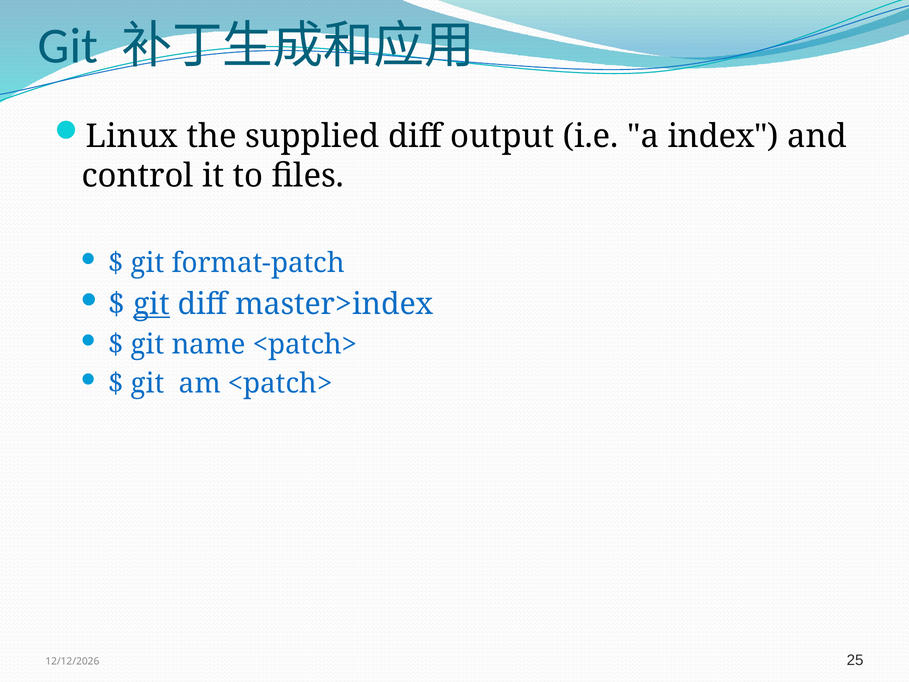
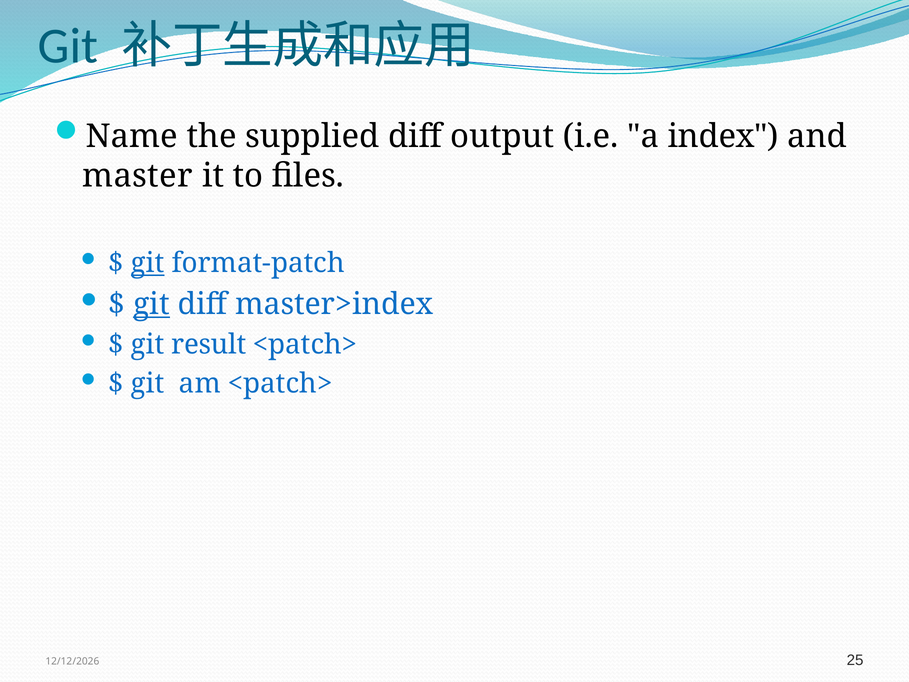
Linux: Linux -> Name
control: control -> master
git at (148, 263) underline: none -> present
name: name -> result
